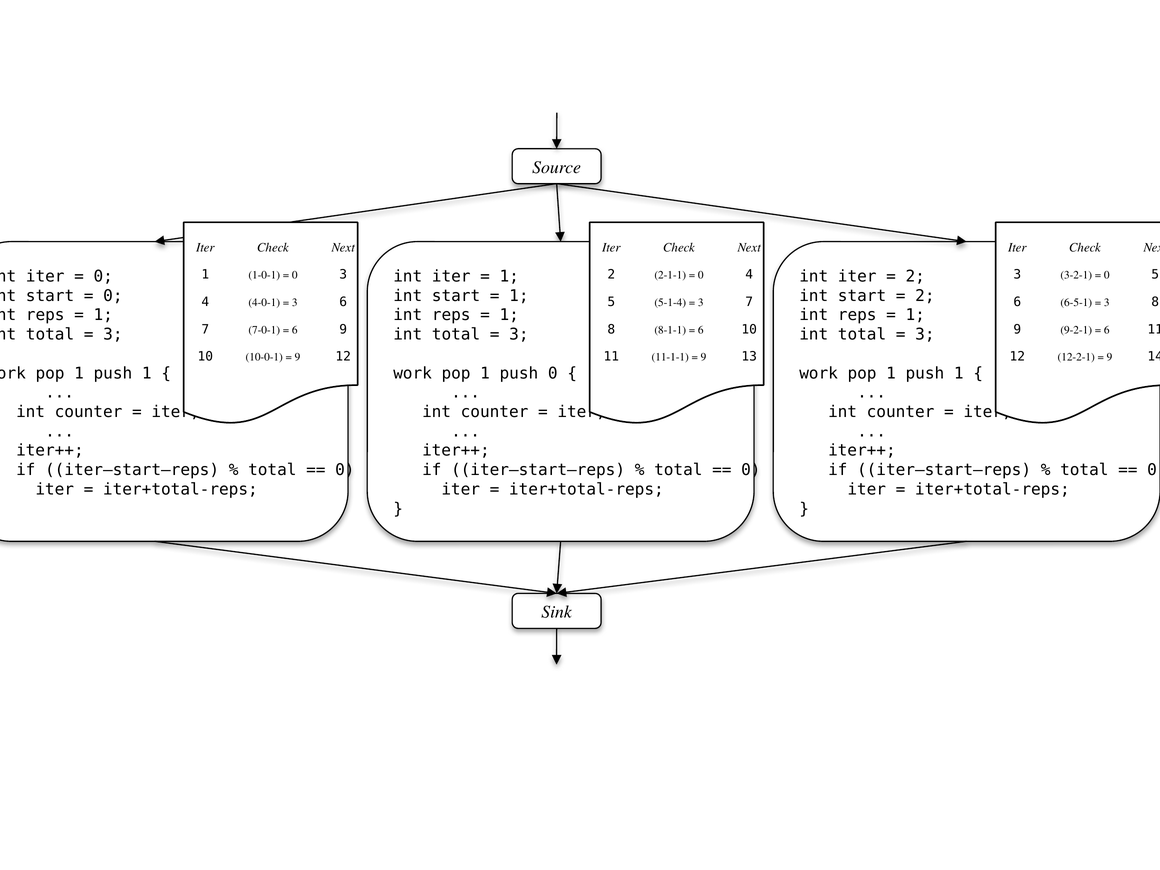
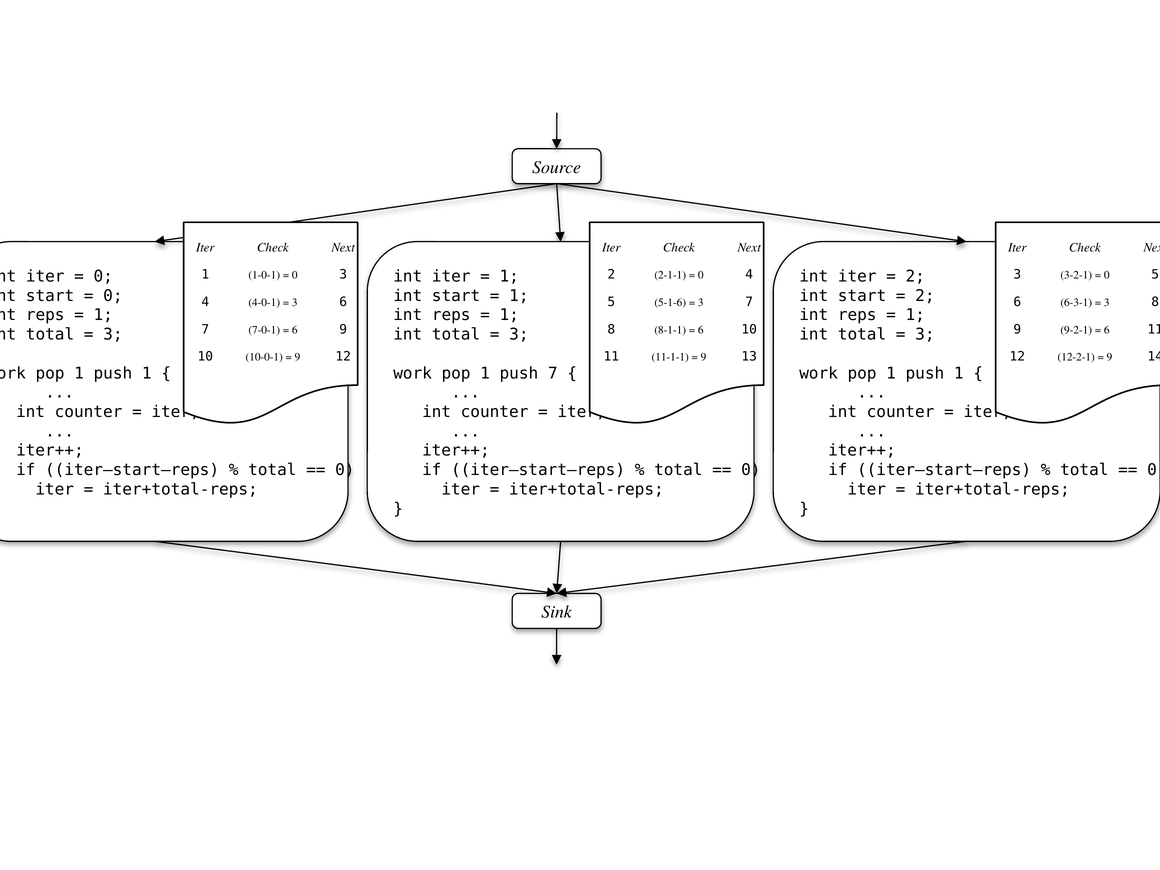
5-1-4: 5-1-4 -> 5-1-6
6-5-1: 6-5-1 -> 6-3-1
push 0: 0 -> 7
